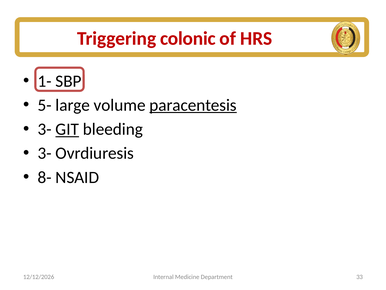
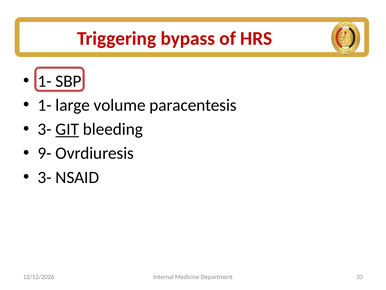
colonic: colonic -> bypass
5- at (45, 105): 5- -> 1-
paracentesis underline: present -> none
3- at (45, 153): 3- -> 9-
8- at (45, 177): 8- -> 3-
